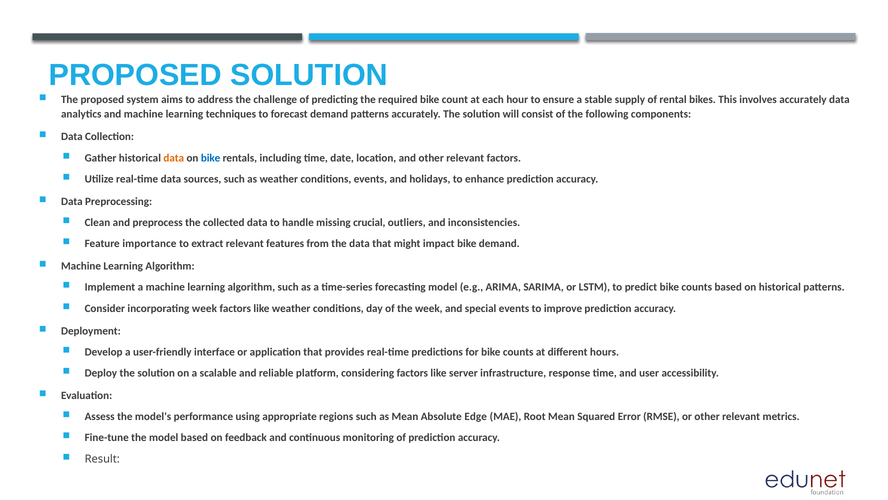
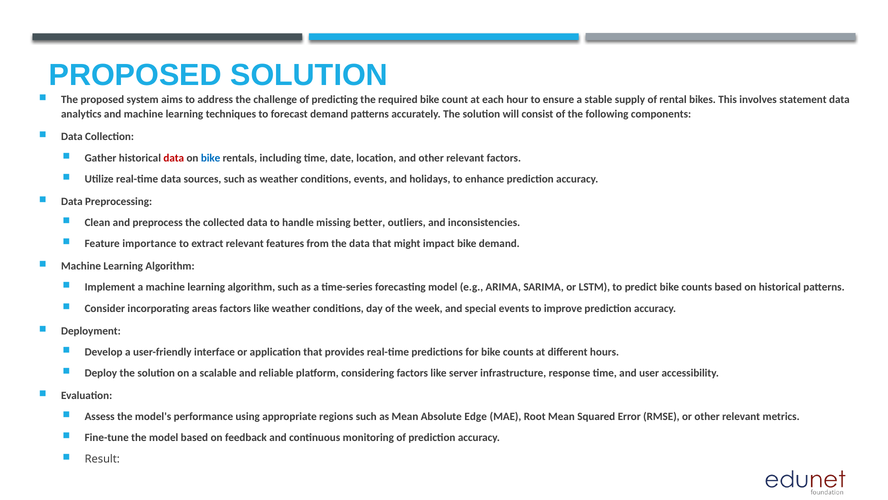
involves accurately: accurately -> statement
data at (174, 158) colour: orange -> red
crucial: crucial -> better
incorporating week: week -> areas
